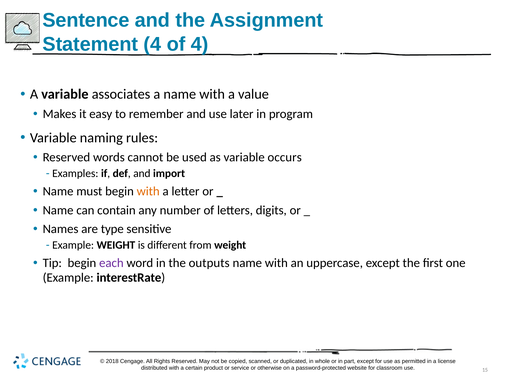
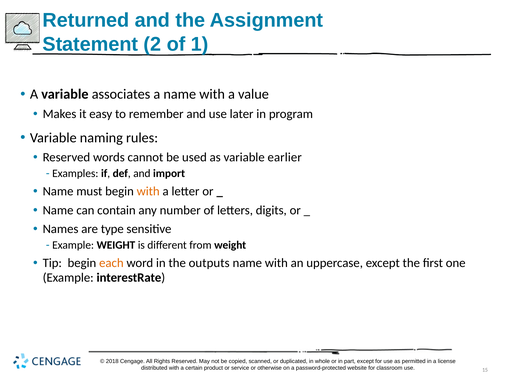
Sentence: Sentence -> Returned
Statement 4: 4 -> 2
of 4: 4 -> 1
occurs: occurs -> earlier
each colour: purple -> orange
